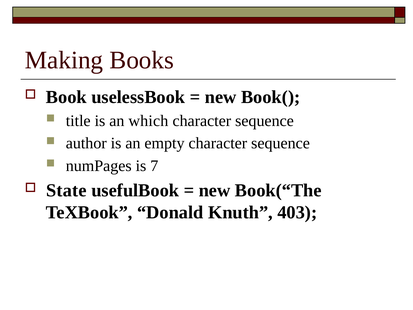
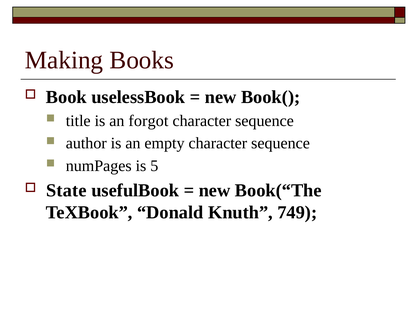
which: which -> forgot
7: 7 -> 5
403: 403 -> 749
